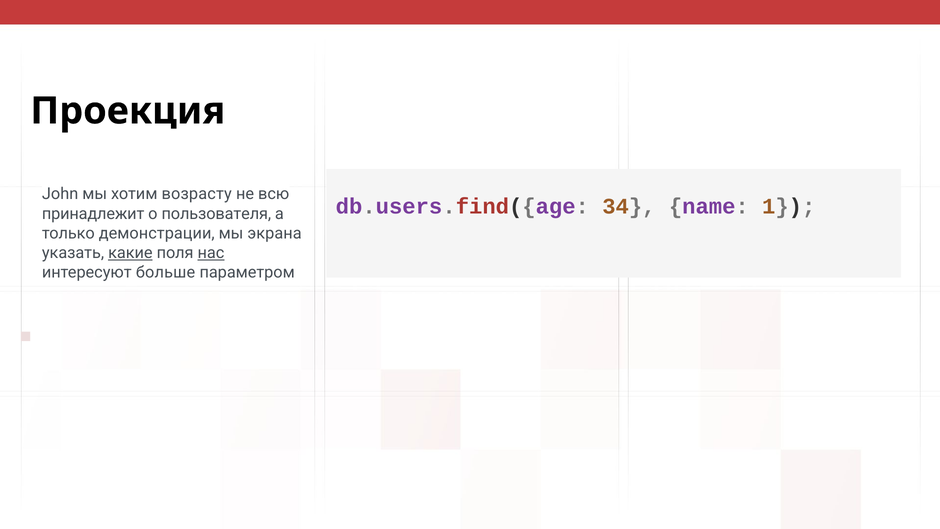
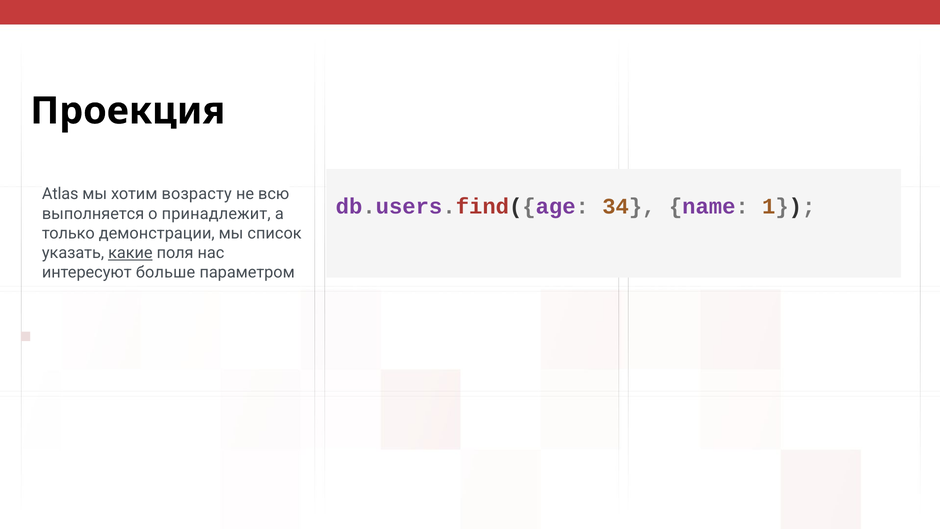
John: John -> Atlas
принадлежит: принадлежит -> выполняется
пользователя: пользователя -> принадлежит
экрана: экрана -> список
нас underline: present -> none
